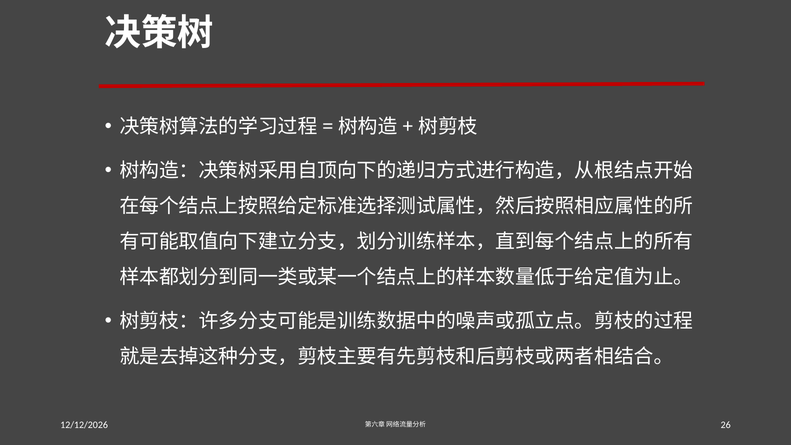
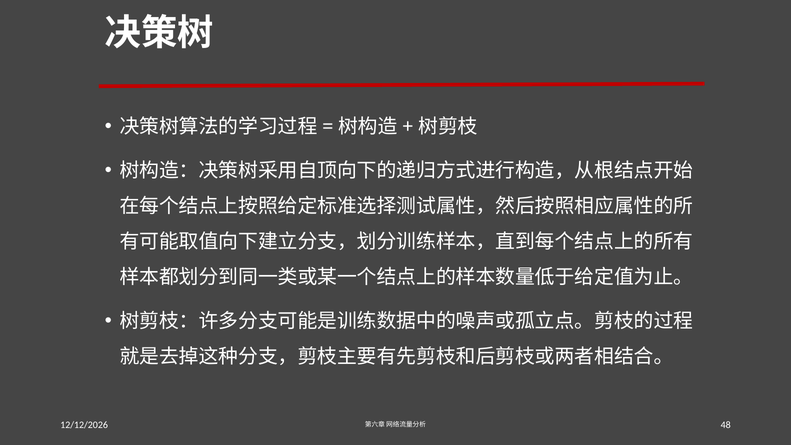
26: 26 -> 48
